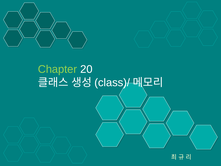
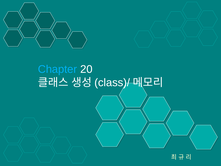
Chapter colour: light green -> light blue
